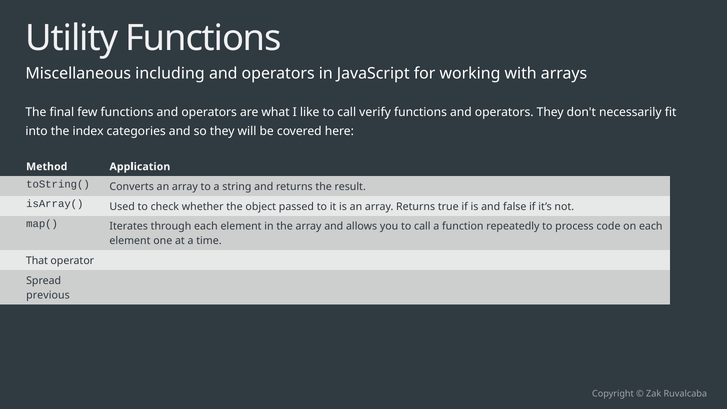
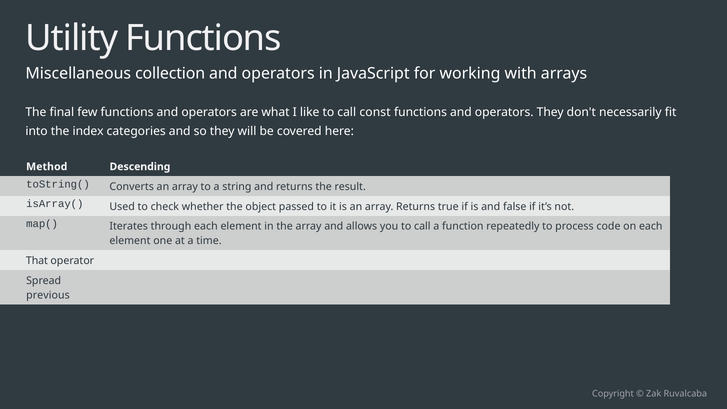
including: including -> collection
verify: verify -> const
Application: Application -> Descending
